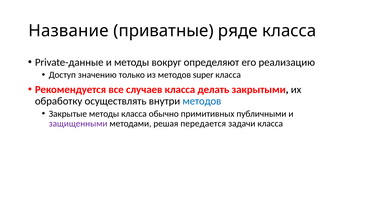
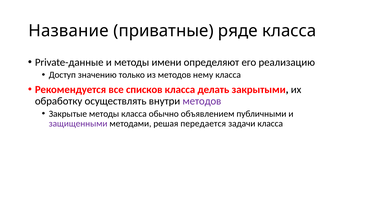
вокруг: вокруг -> имени
super: super -> нему
случаев: случаев -> списков
методов at (202, 101) colour: blue -> purple
примитивных: примитивных -> объявлением
